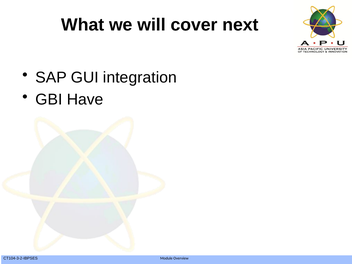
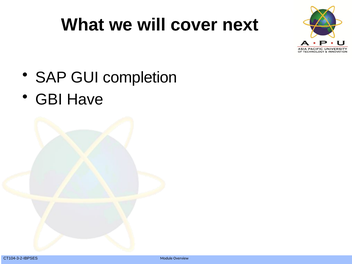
integration: integration -> completion
